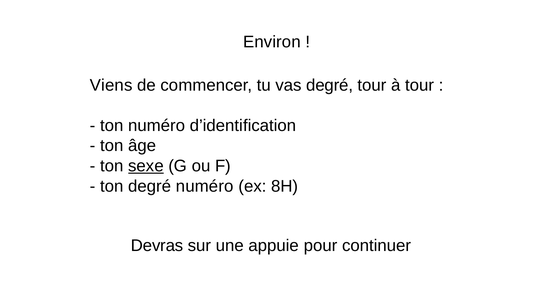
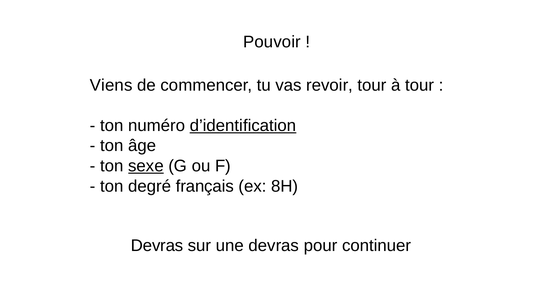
Environ: Environ -> Pouvoir
vas degré: degré -> revoir
d’identification underline: none -> present
degré numéro: numéro -> français
une appuie: appuie -> devras
